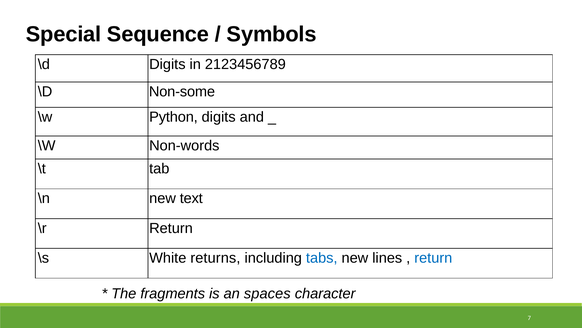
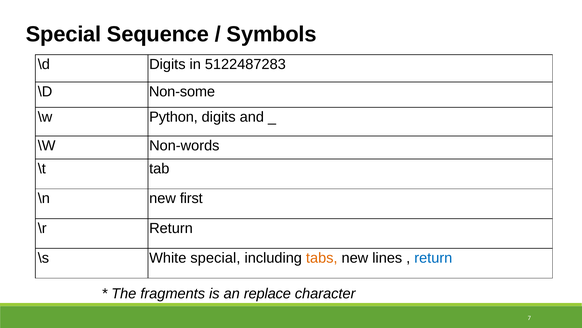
2123456789: 2123456789 -> 5122487283
text: text -> first
White returns: returns -> special
tabs colour: blue -> orange
spaces: spaces -> replace
